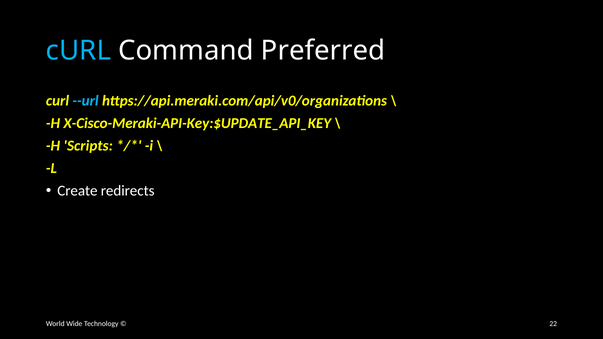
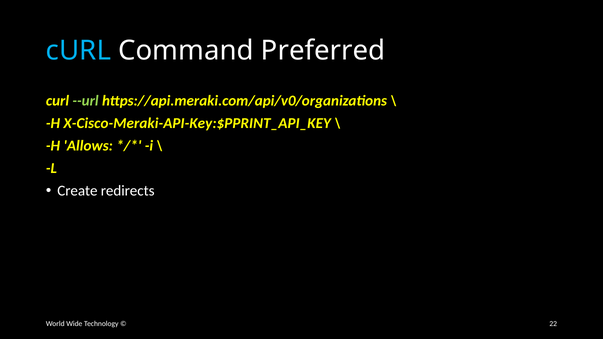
--url colour: light blue -> light green
X-Cisco-Meraki-API-Key:$UPDATE_API_KEY: X-Cisco-Meraki-API-Key:$UPDATE_API_KEY -> X-Cisco-Meraki-API-Key:$PPRINT_API_KEY
Scripts: Scripts -> Allows
